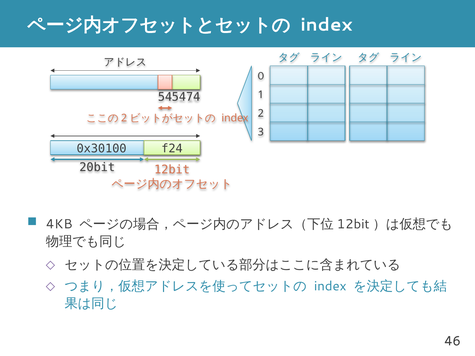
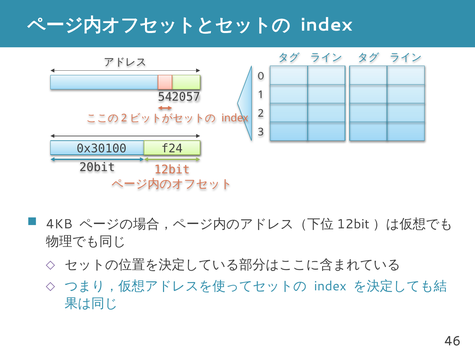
5474: 5474 -> 2057
